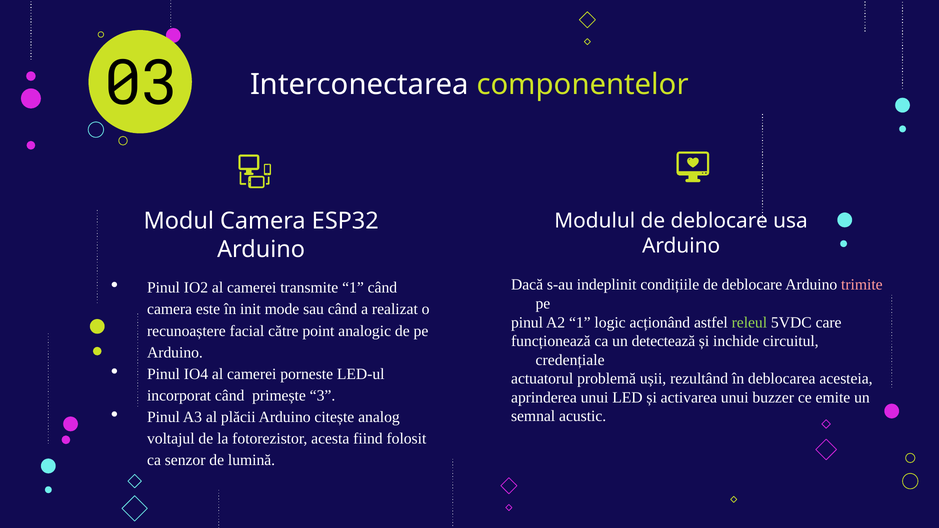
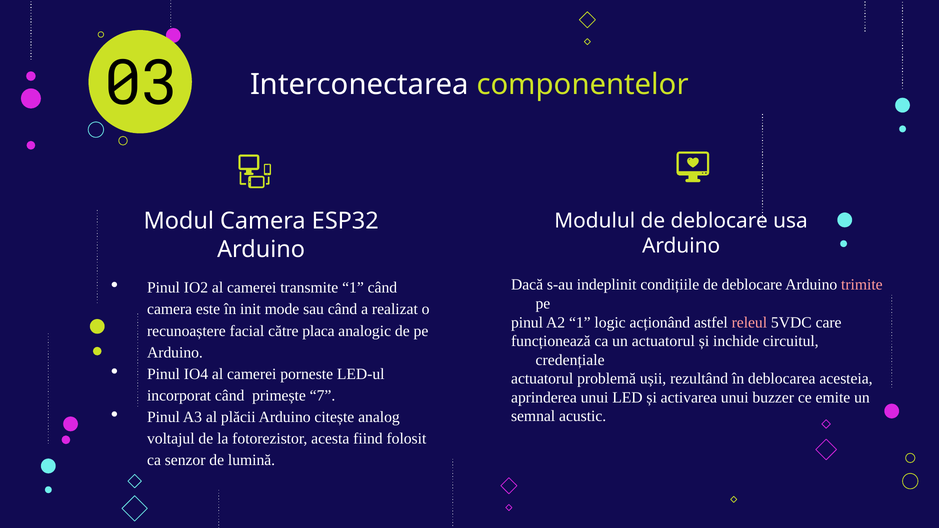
releul colour: light green -> pink
point: point -> placa
un detectează: detectează -> actuatorul
3: 3 -> 7
